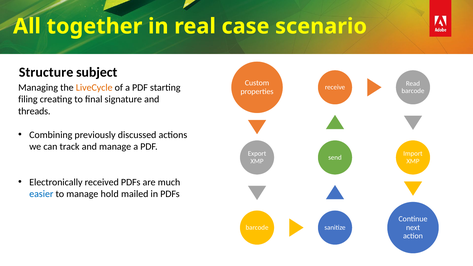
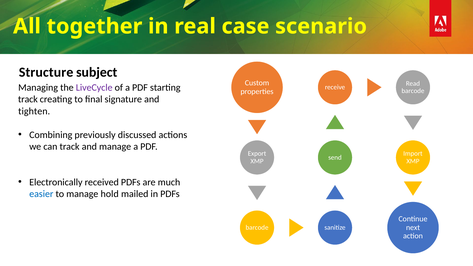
LiveCycle colour: orange -> purple
filing at (28, 99): filing -> track
threads: threads -> tighten
